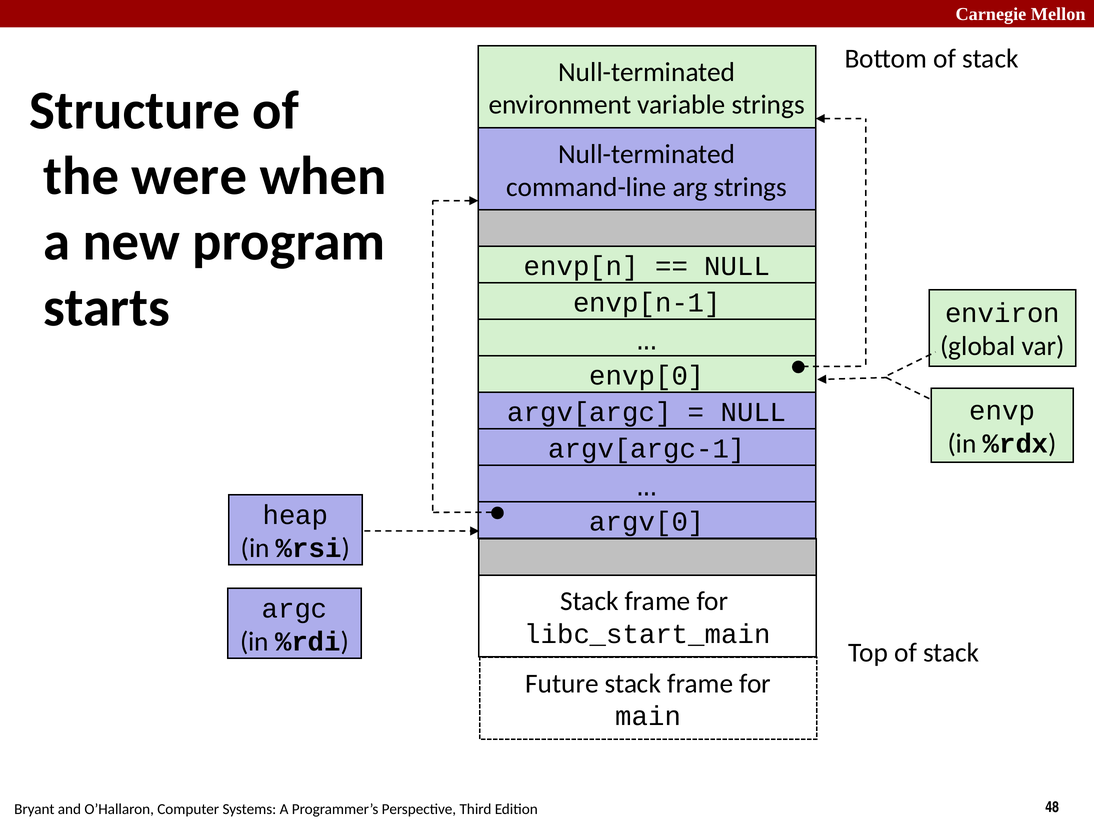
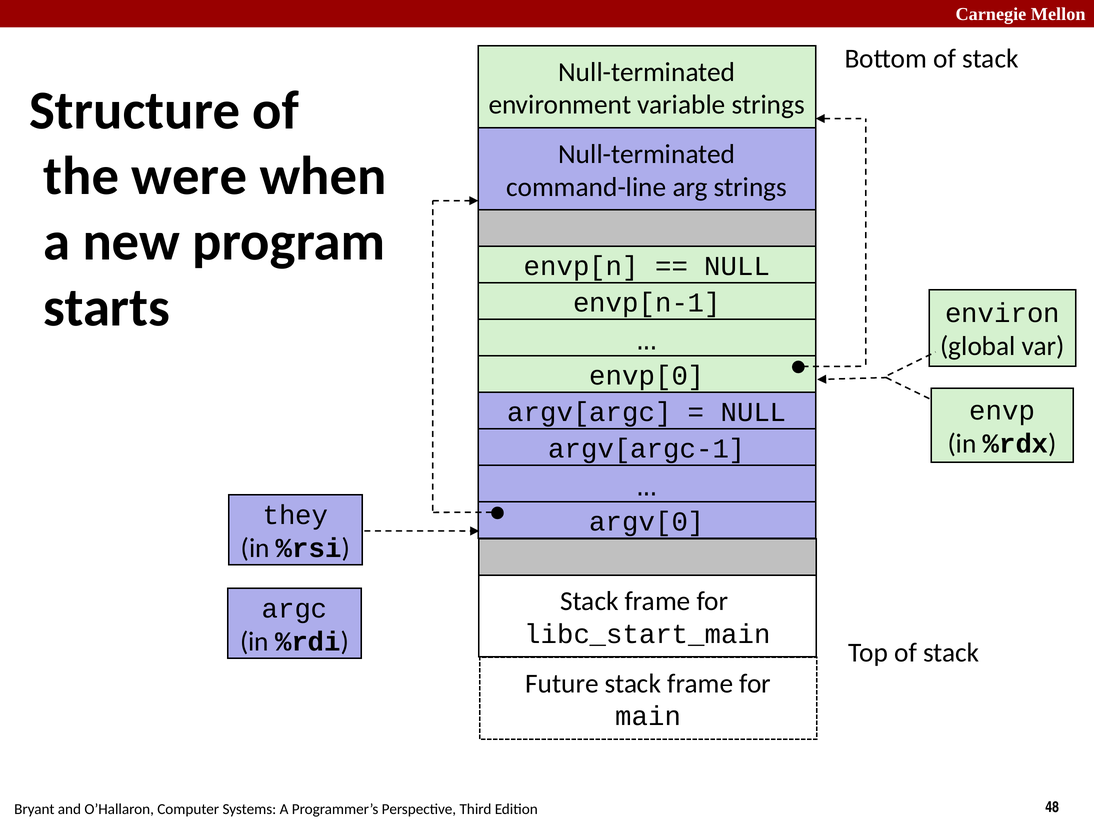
heap: heap -> they
